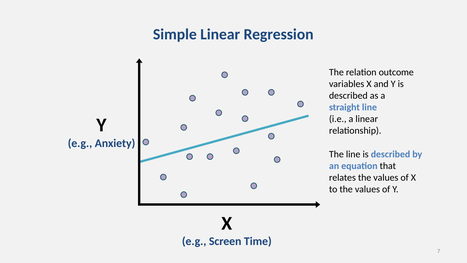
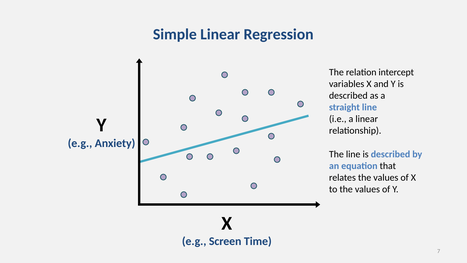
outcome: outcome -> intercept
